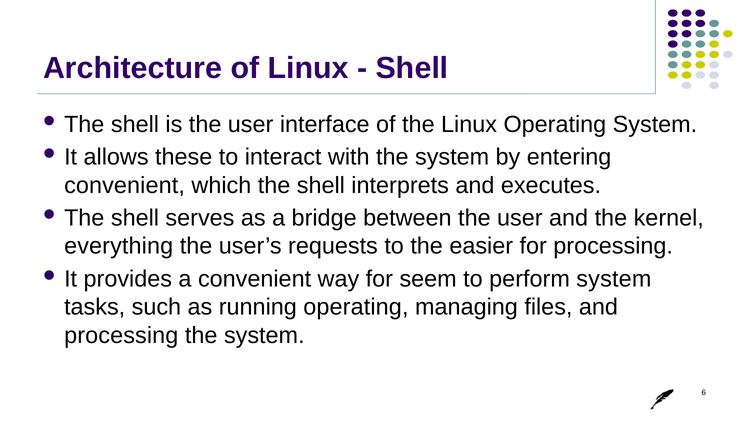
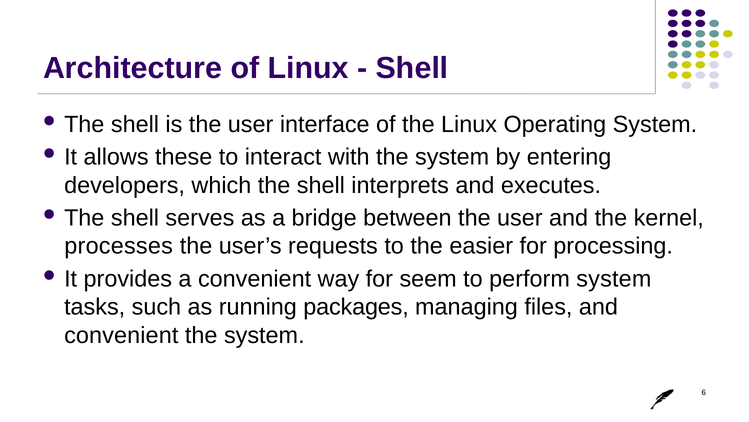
convenient at (124, 185): convenient -> developers
everything: everything -> processes
running operating: operating -> packages
processing at (121, 335): processing -> convenient
